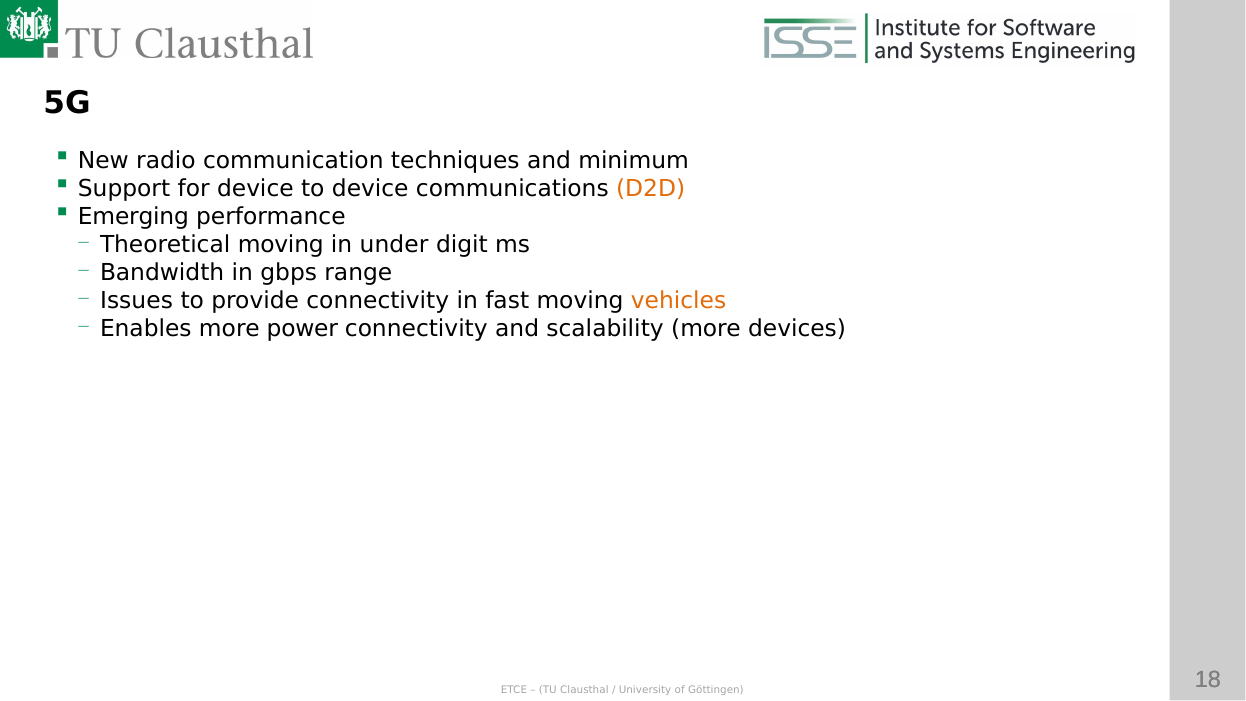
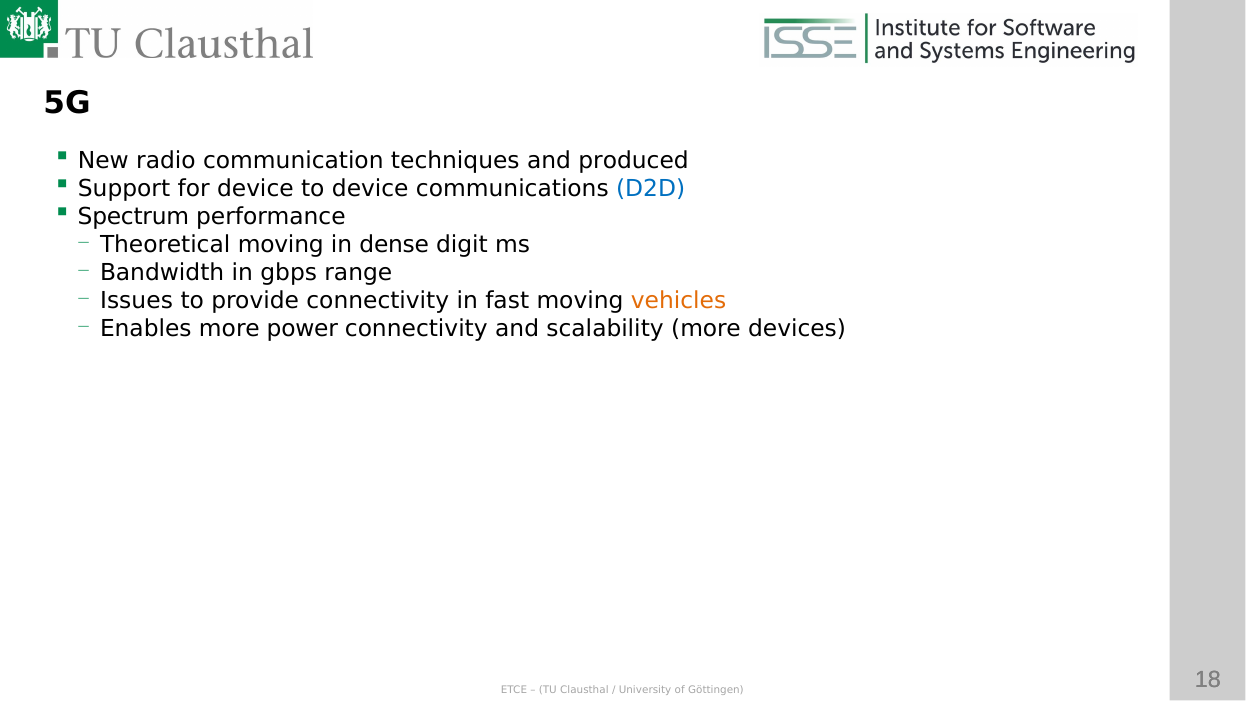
minimum: minimum -> produced
D2D colour: orange -> blue
Emerging: Emerging -> Spectrum
under: under -> dense
